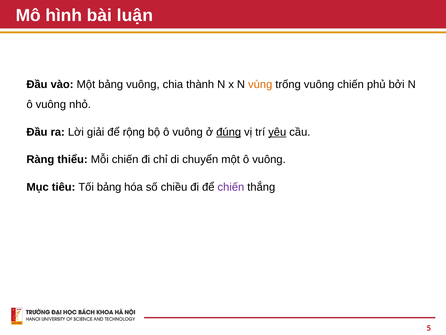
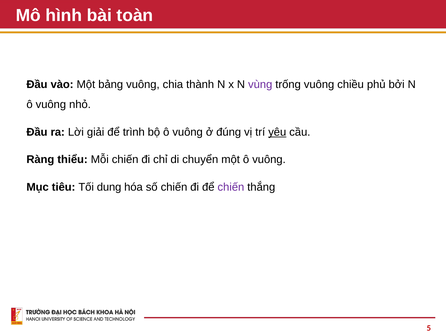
luận: luận -> toàn
vùng colour: orange -> purple
vuông chiến: chiến -> chiều
rộng: rộng -> trình
đúng underline: present -> none
Tối bảng: bảng -> dung
số chiều: chiều -> chiến
